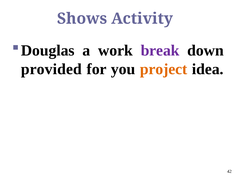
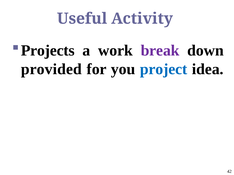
Shows: Shows -> Useful
Douglas: Douglas -> Projects
project colour: orange -> blue
